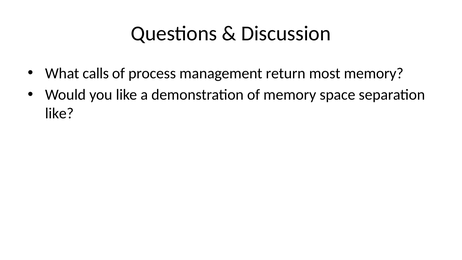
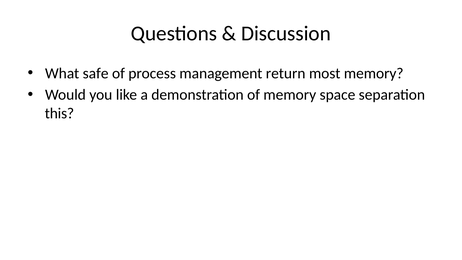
calls: calls -> safe
like at (59, 113): like -> this
